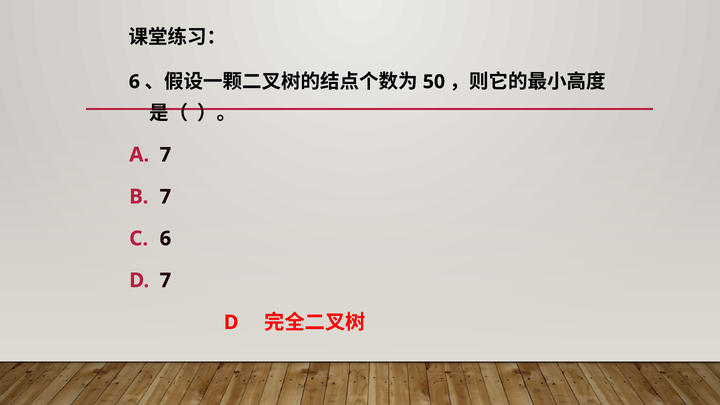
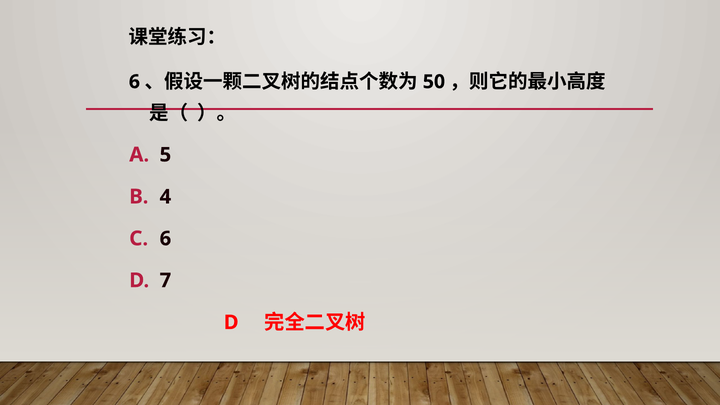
7 at (165, 155): 7 -> 5
7 at (165, 197): 7 -> 4
